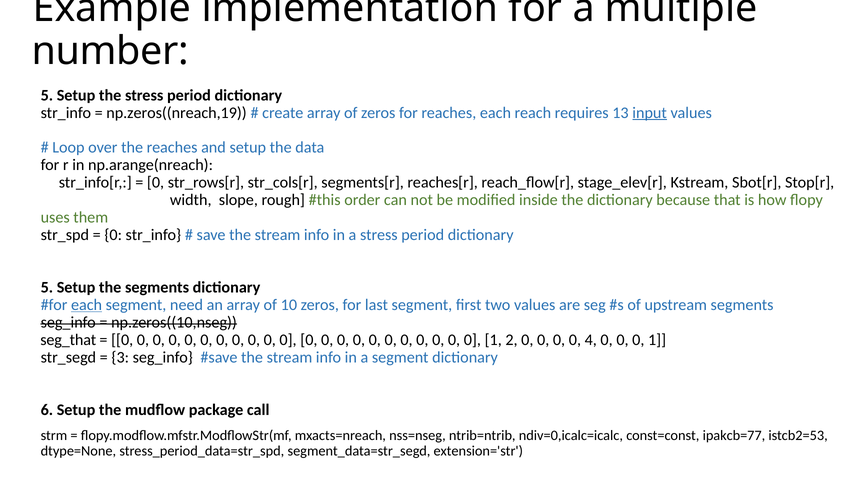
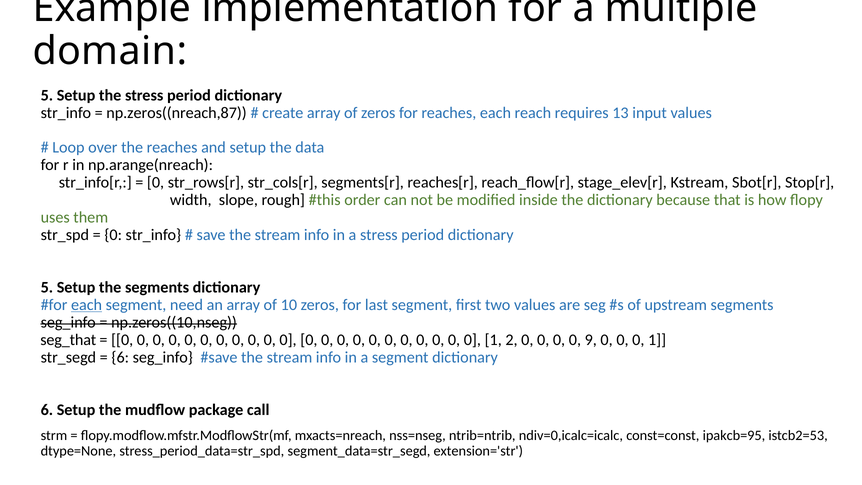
number: number -> domain
np.zeros((nreach,19: np.zeros((nreach,19 -> np.zeros((nreach,87
input underline: present -> none
4: 4 -> 9
3 at (120, 357): 3 -> 6
ipakcb=77: ipakcb=77 -> ipakcb=95
